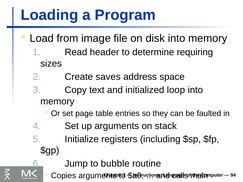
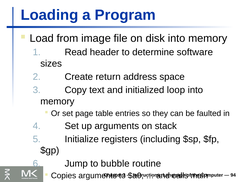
requiring: requiring -> software
saves: saves -> return
